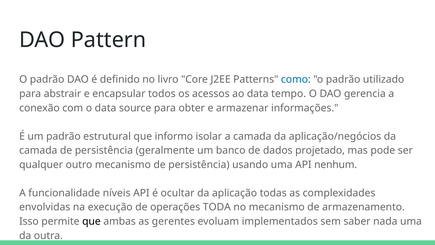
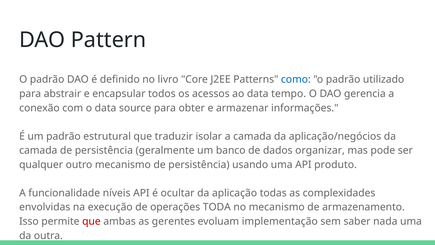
informo: informo -> traduzir
projetado: projetado -> organizar
nenhum: nenhum -> produto
que at (91, 221) colour: black -> red
implementados: implementados -> implementação
